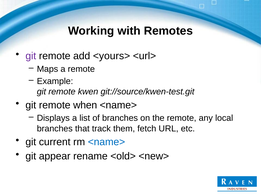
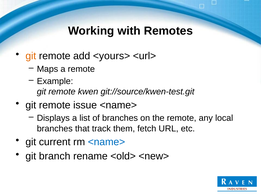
git at (31, 56) colour: purple -> orange
when: when -> issue
appear: appear -> branch
